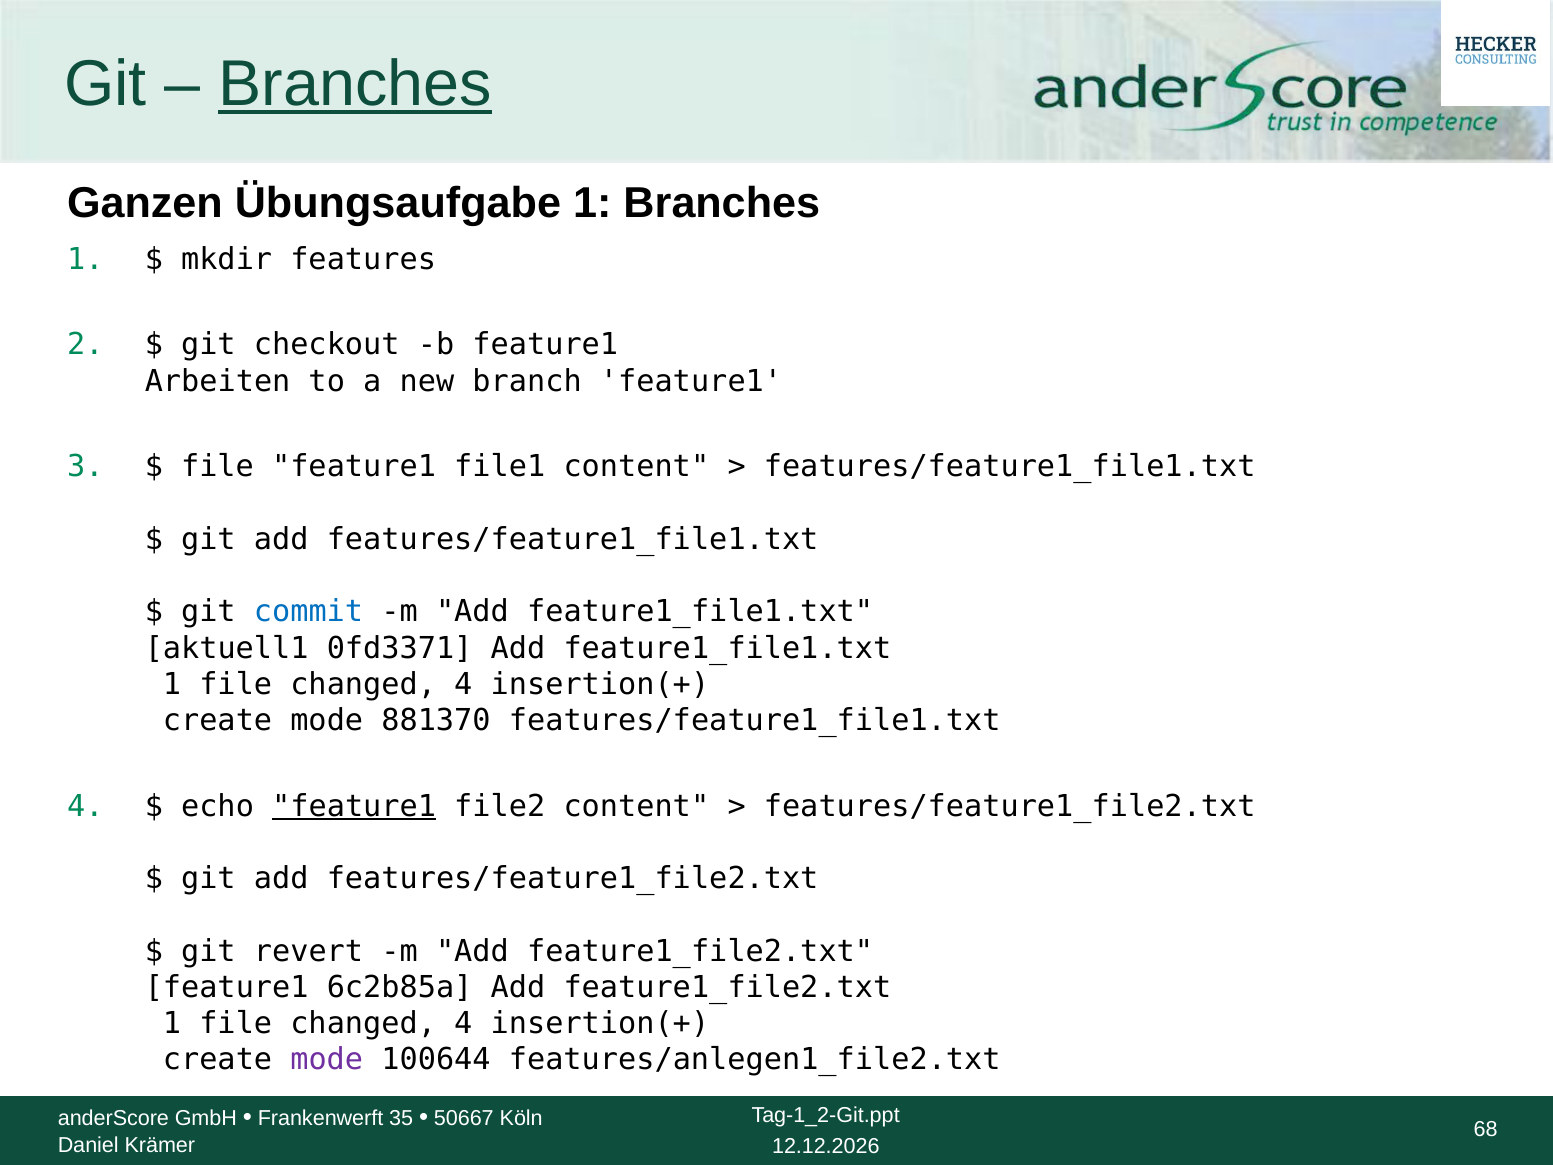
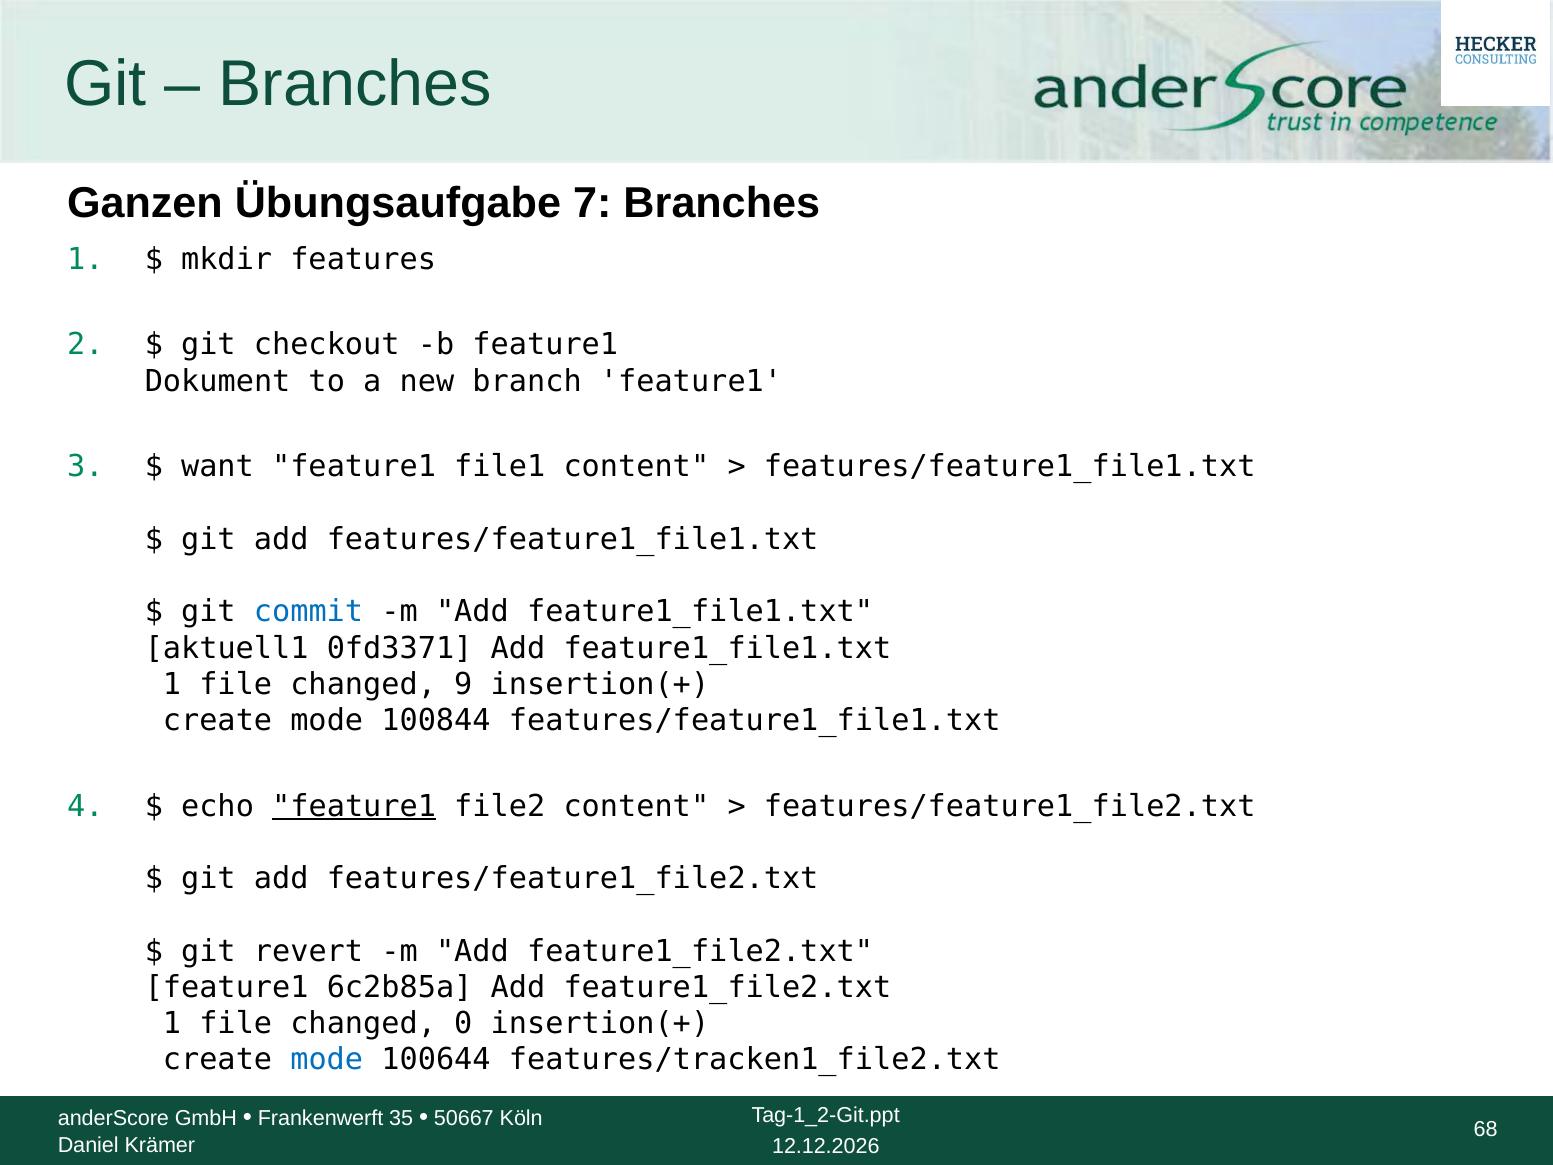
Branches at (355, 84) underline: present -> none
Übungsaufgabe 1: 1 -> 7
Arbeiten: Arbeiten -> Dokument
file at (217, 467): file -> want
4 at (463, 684): 4 -> 9
881370: 881370 -> 100844
4 at (463, 1023): 4 -> 0
mode at (327, 1060) colour: purple -> blue
features/anlegen1_file2.txt: features/anlegen1_file2.txt -> features/tracken1_file2.txt
